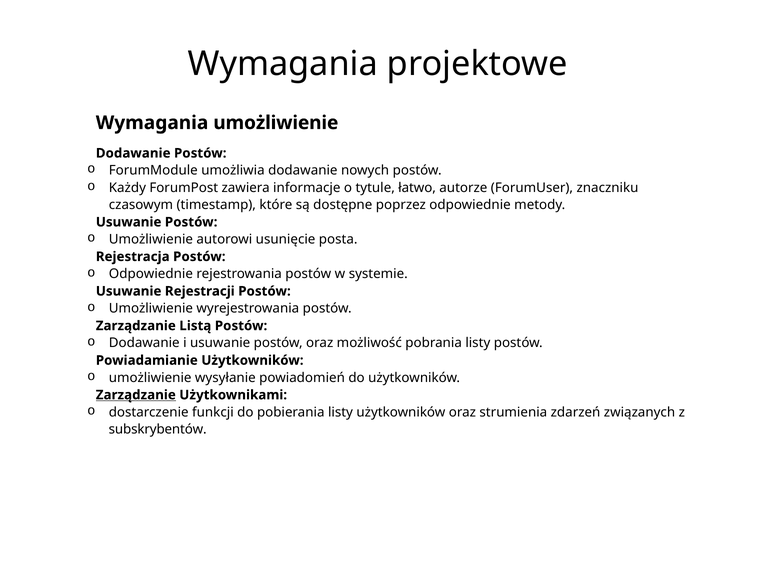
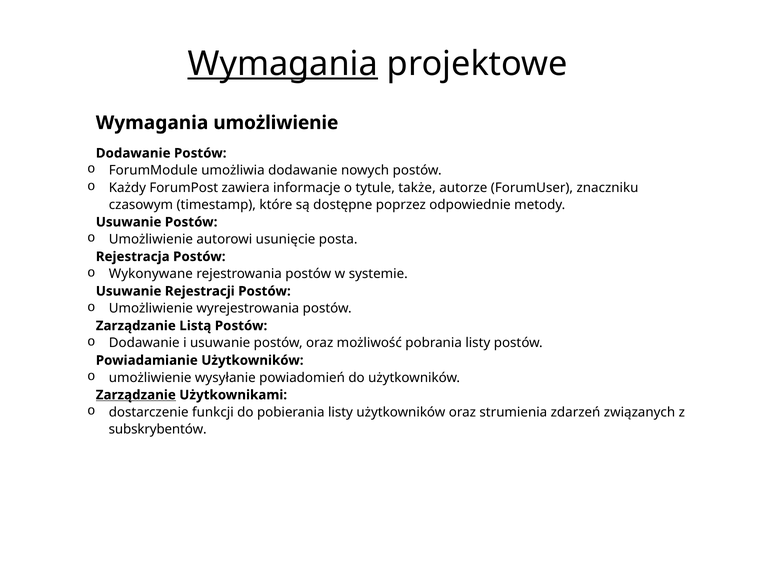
Wymagania at (283, 64) underline: none -> present
łatwo: łatwo -> także
o Odpowiednie: Odpowiednie -> Wykonywane
